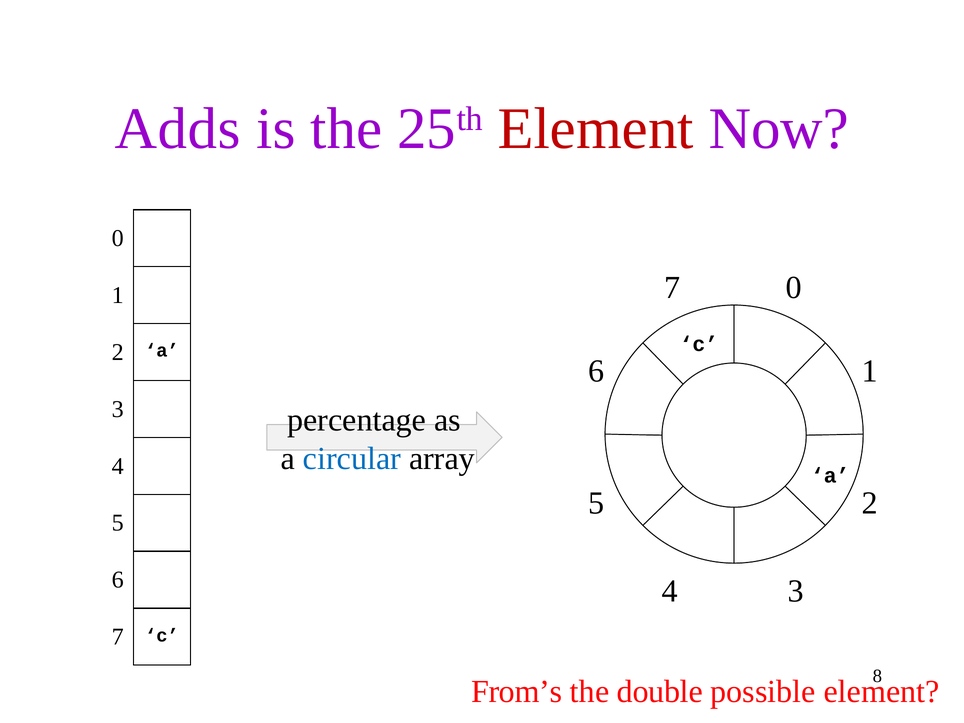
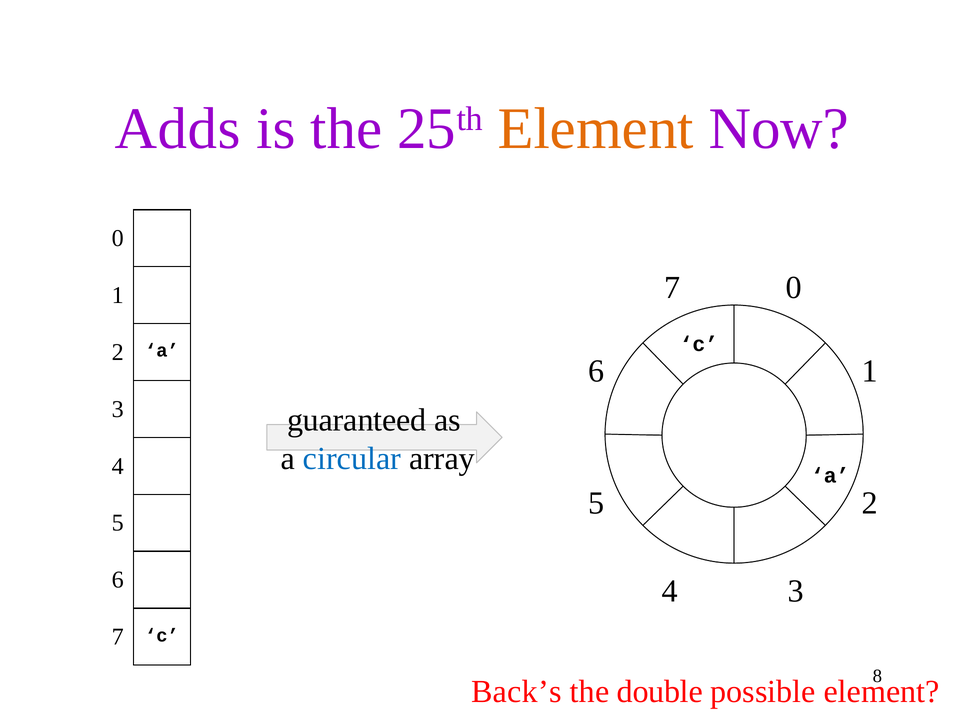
Element at (596, 129) colour: red -> orange
percentage: percentage -> guaranteed
From’s: From’s -> Back’s
